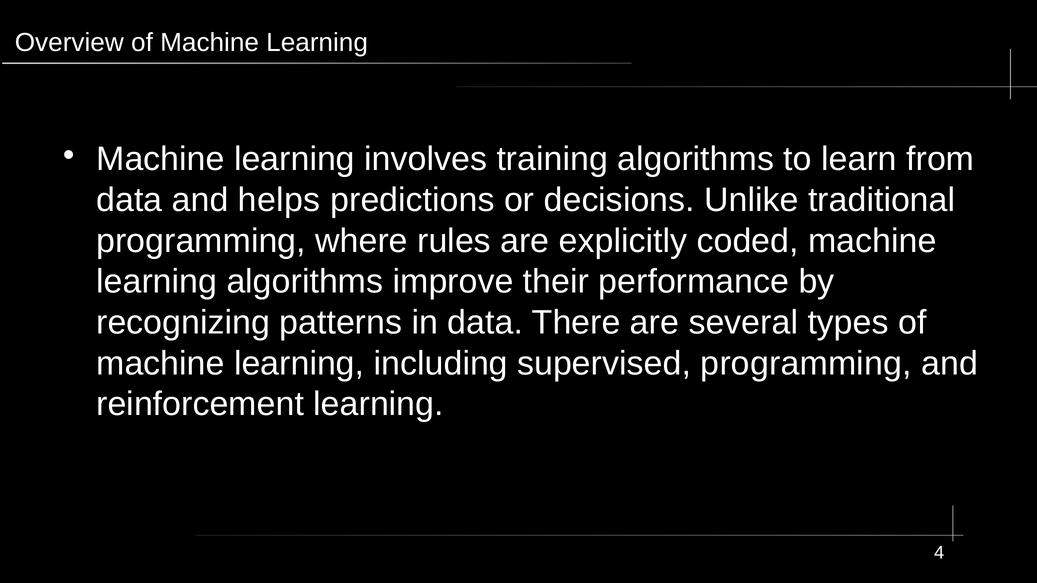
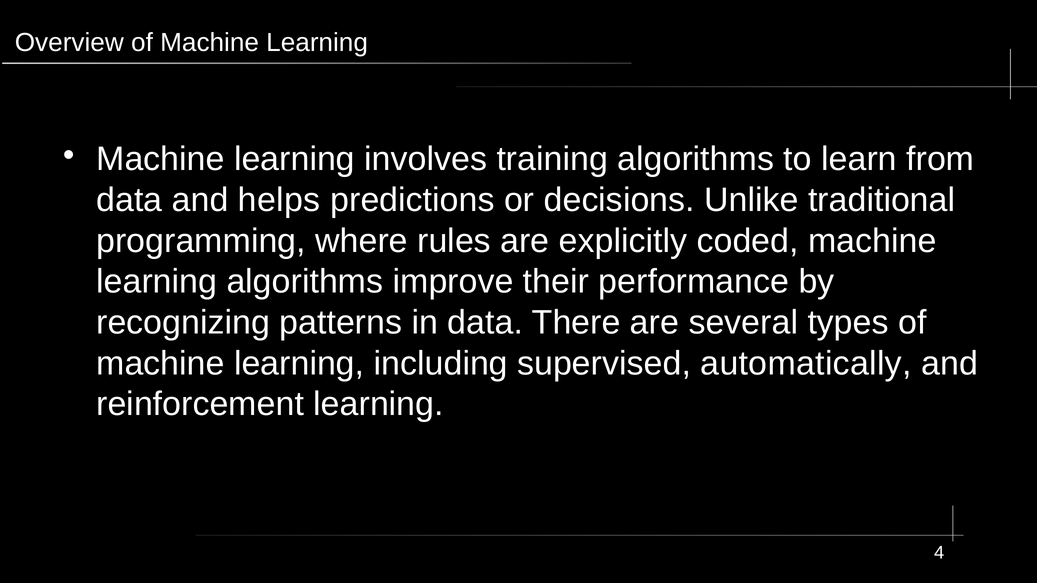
supervised programming: programming -> automatically
